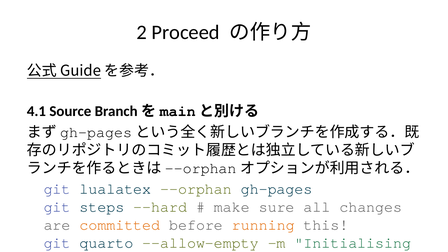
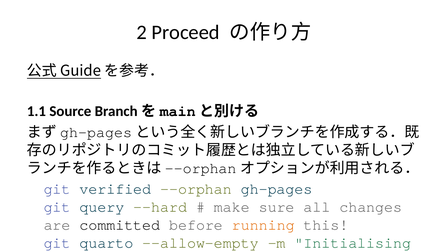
4.1: 4.1 -> 1.1
lualatex: lualatex -> verified
git steps: steps -> query
committed colour: orange -> black
